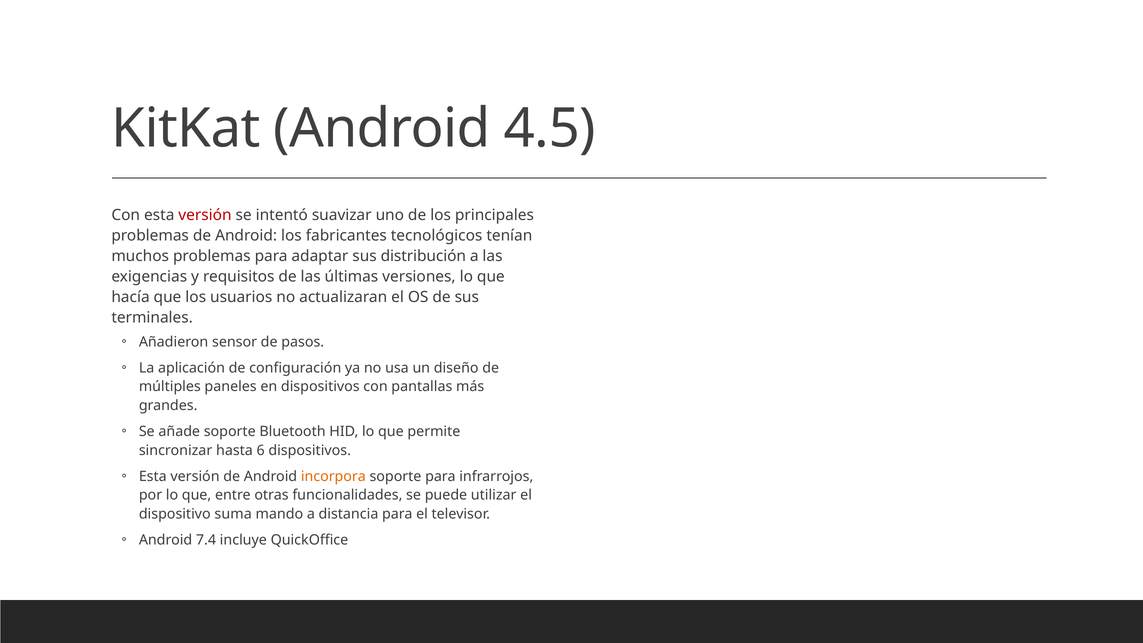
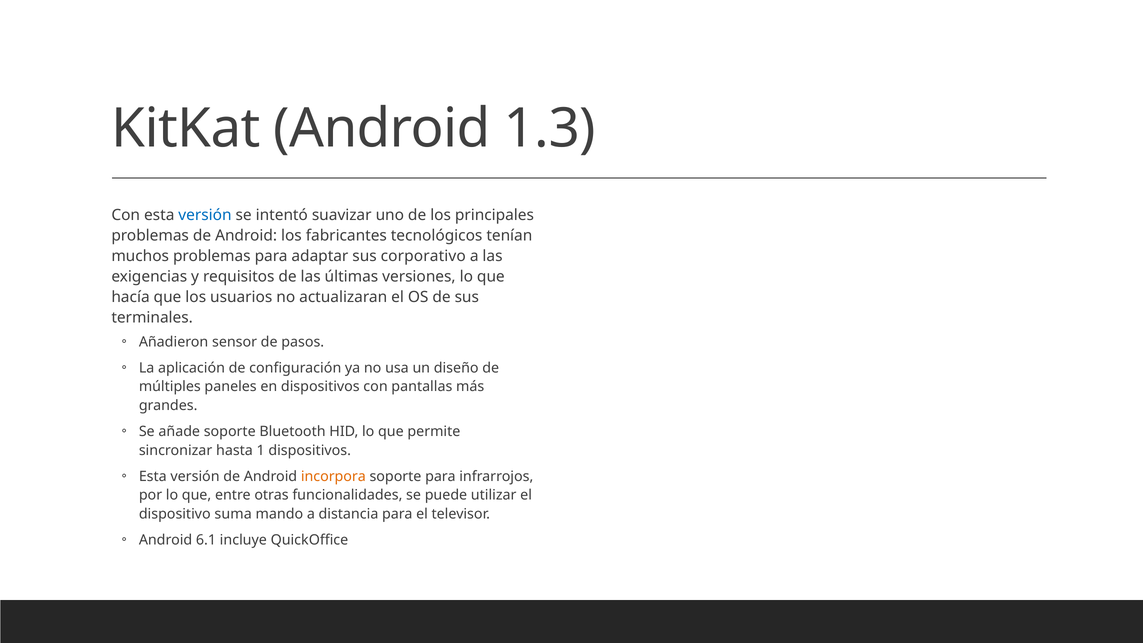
4.5: 4.5 -> 1.3
versión at (205, 215) colour: red -> blue
distribución: distribución -> corporativo
6: 6 -> 1
7.4: 7.4 -> 6.1
